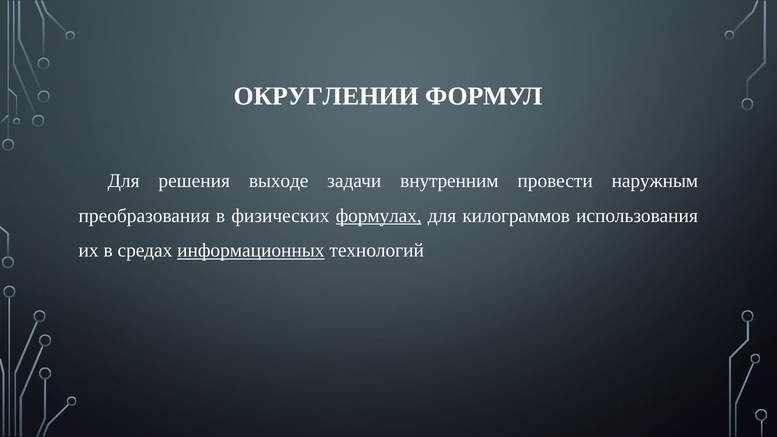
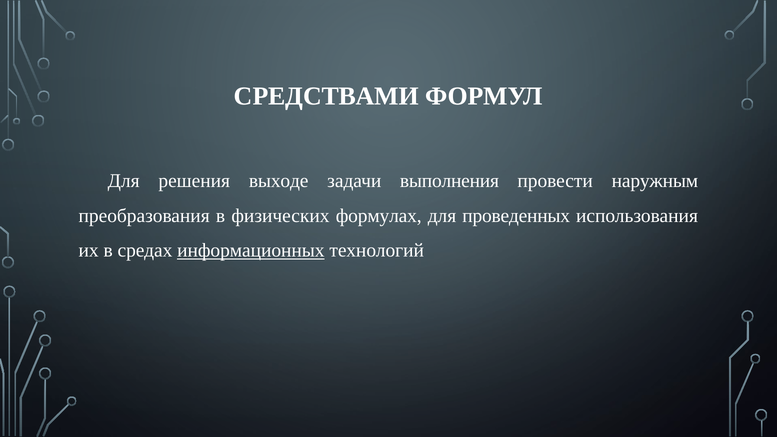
ОКРУГЛЕНИИ: ОКРУГЛЕНИИ -> СРЕДСТВАМИ
внутренним: внутренним -> выполнения
формулах underline: present -> none
килограммов: килограммов -> проведенных
